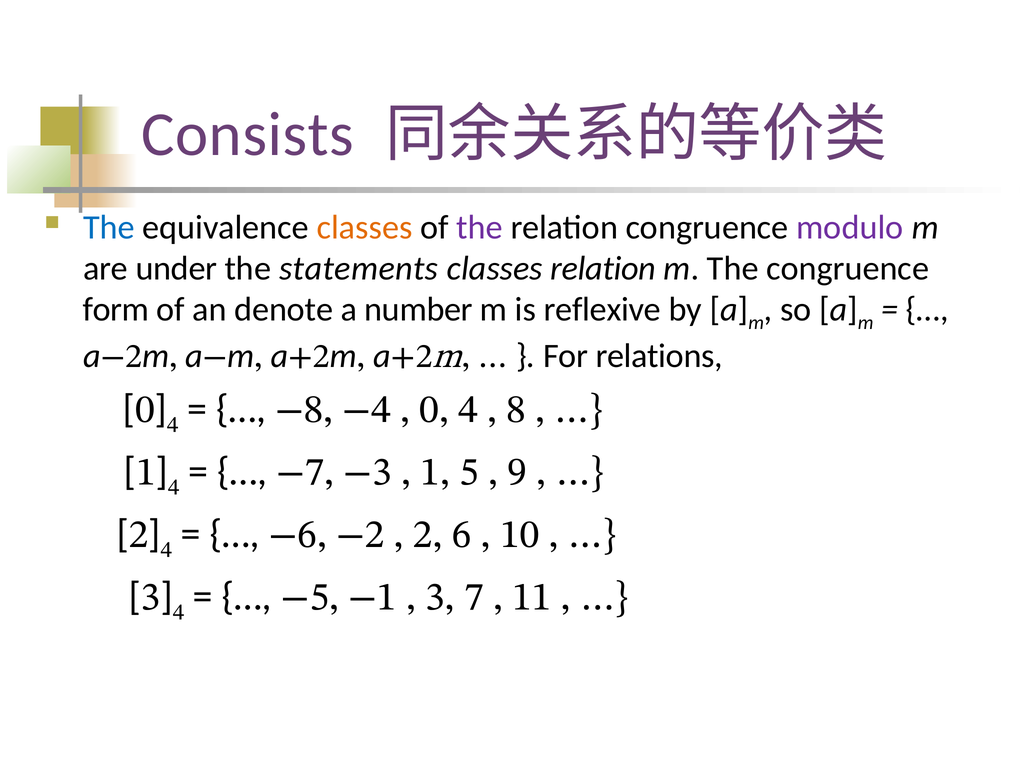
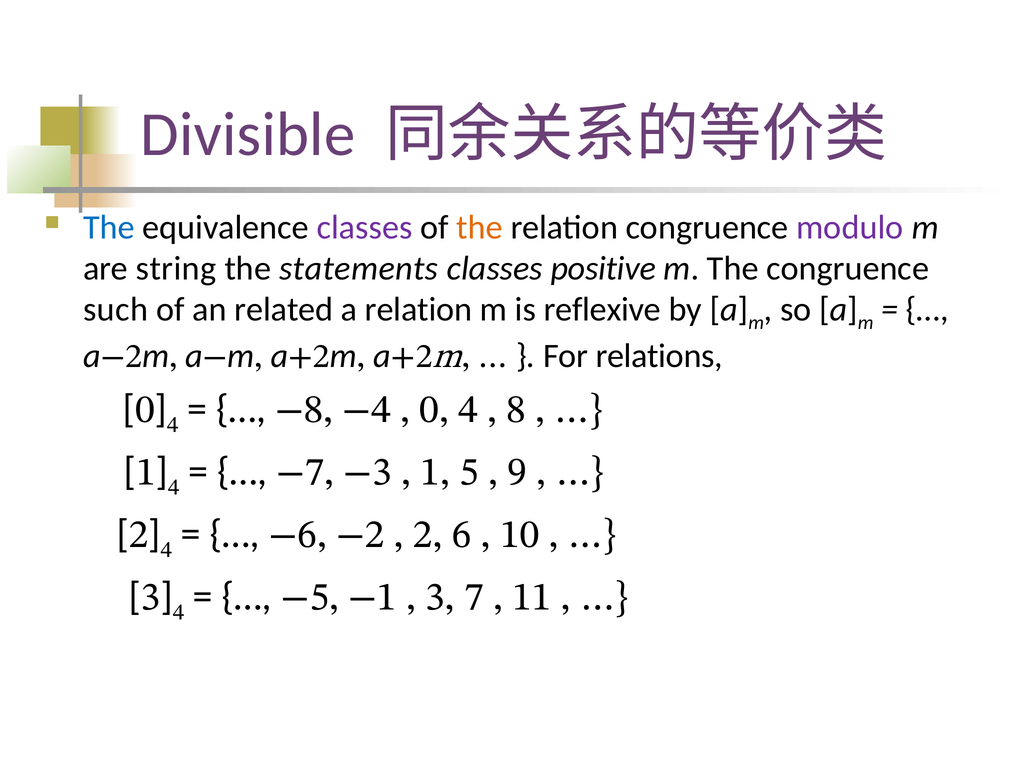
Consists: Consists -> Divisible
classes at (365, 227) colour: orange -> purple
the at (480, 227) colour: purple -> orange
under: under -> string
classes relation: relation -> positive
form: form -> such
denote: denote -> related
a number: number -> relation
